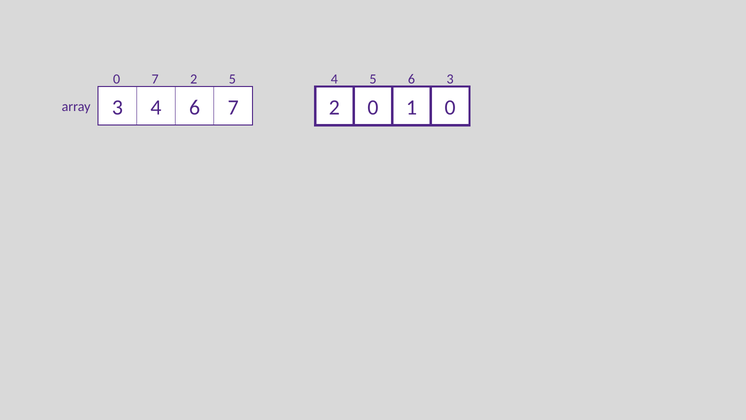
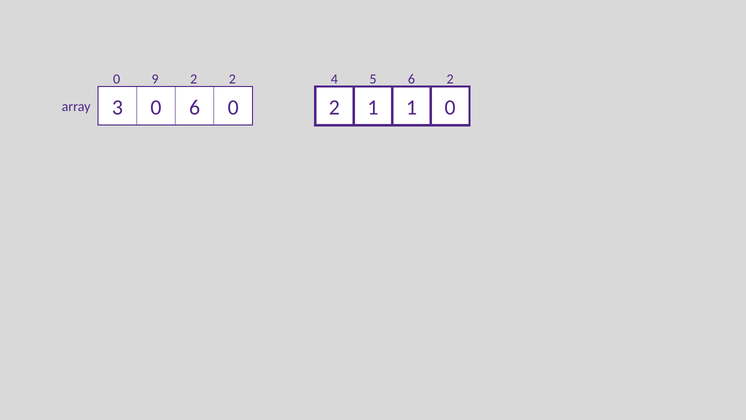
0 7: 7 -> 9
2 5: 5 -> 2
6 3: 3 -> 2
3 4: 4 -> 0
6 7: 7 -> 0
2 0: 0 -> 1
